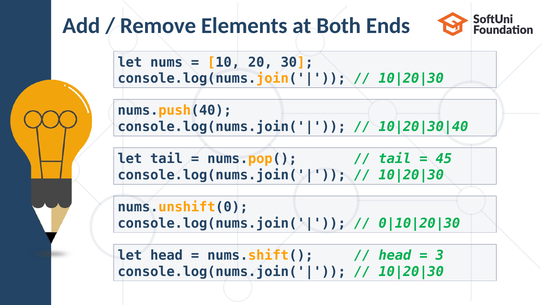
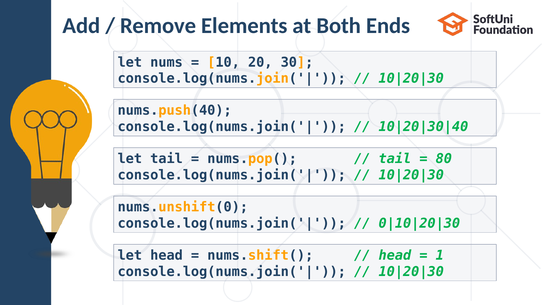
45: 45 -> 80
3: 3 -> 1
